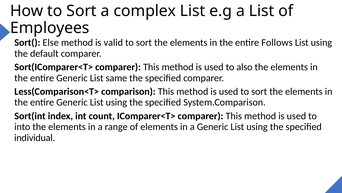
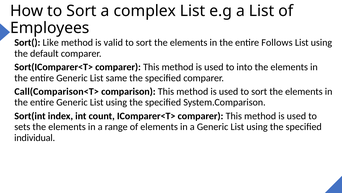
Else: Else -> Like
also: also -> into
Less(Comparison<T>: Less(Comparison<T> -> Call(Comparison<T>
into: into -> sets
